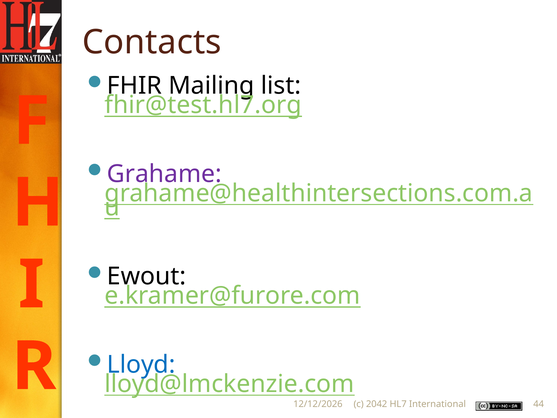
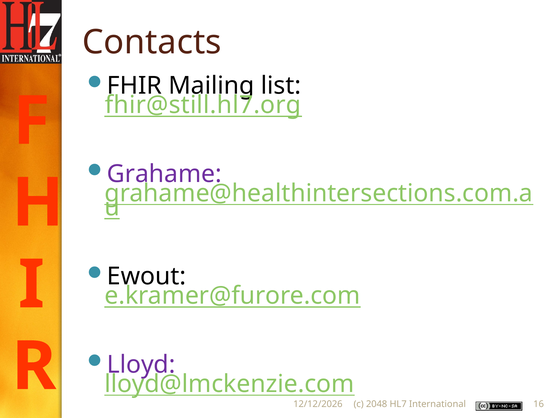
fhir@test.hl7.org: fhir@test.hl7.org -> fhir@still.hl7.org
Lloyd colour: blue -> purple
2042: 2042 -> 2048
44: 44 -> 16
